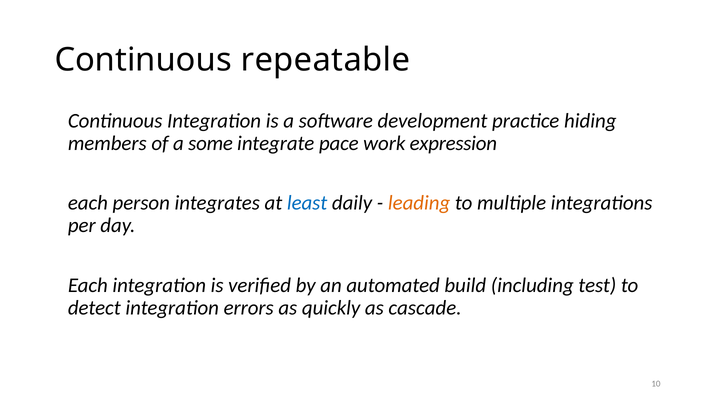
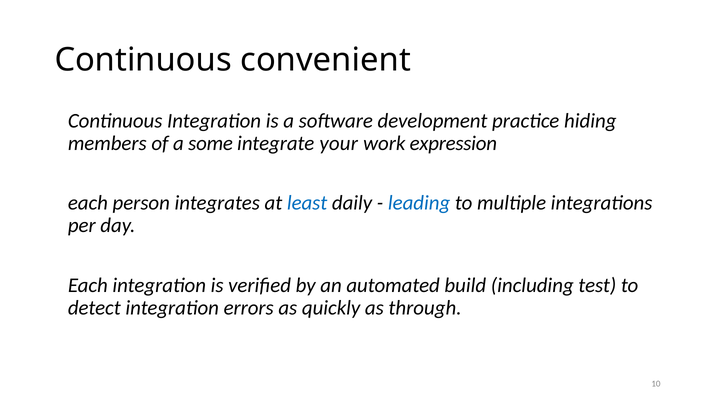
repeatable: repeatable -> convenient
pace: pace -> your
leading colour: orange -> blue
cascade: cascade -> through
